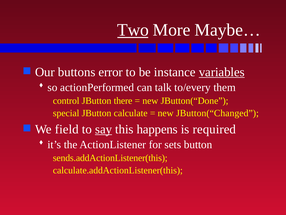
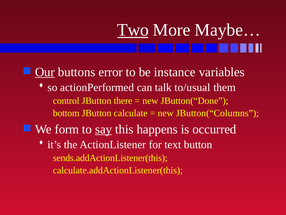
Our underline: none -> present
variables underline: present -> none
to/every: to/every -> to/usual
special: special -> bottom
JButton(“Changed: JButton(“Changed -> JButton(“Columns
field: field -> form
required: required -> occurred
sets: sets -> text
